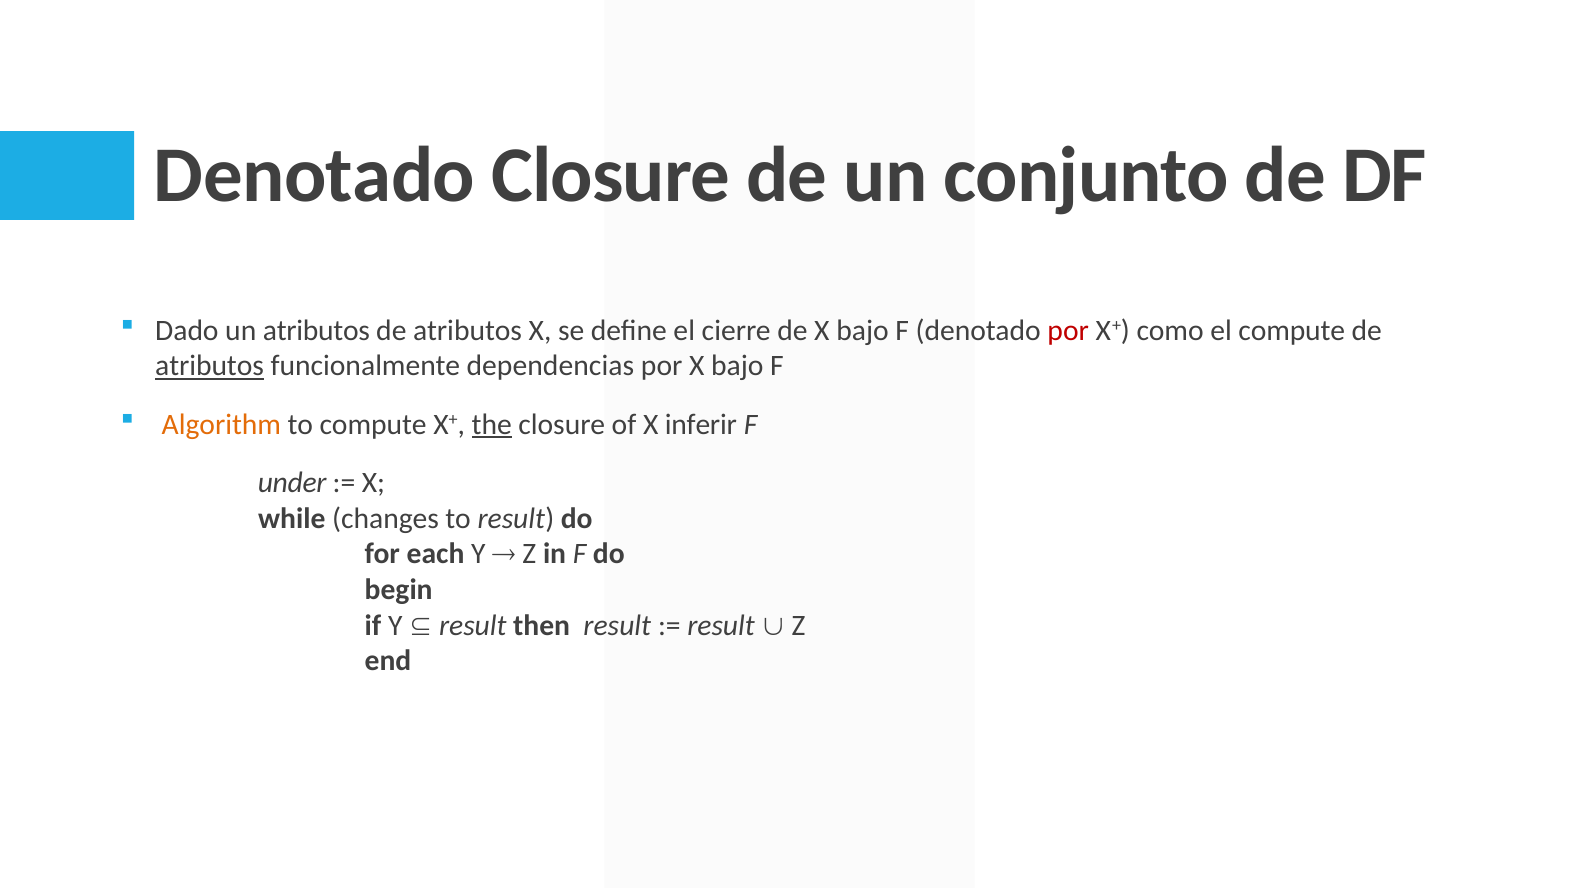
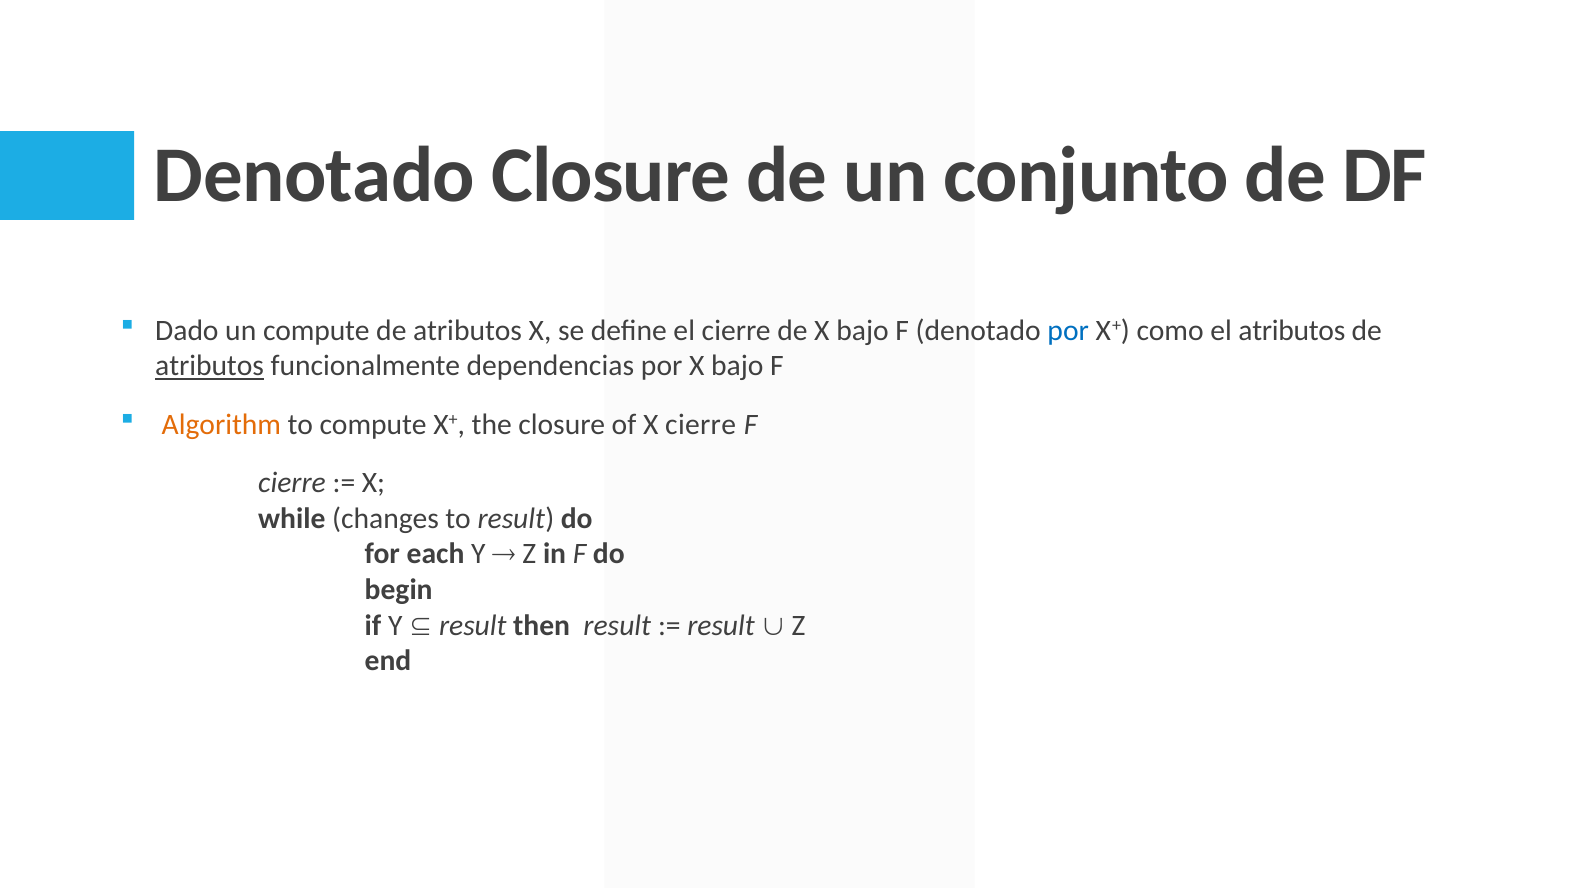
un atributos: atributos -> compute
por at (1068, 331) colour: red -> blue
el compute: compute -> atributos
the underline: present -> none
X inferir: inferir -> cierre
under at (292, 483): under -> cierre
